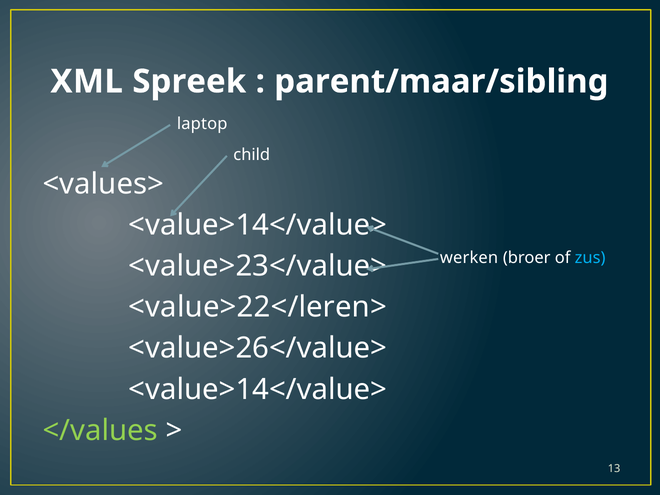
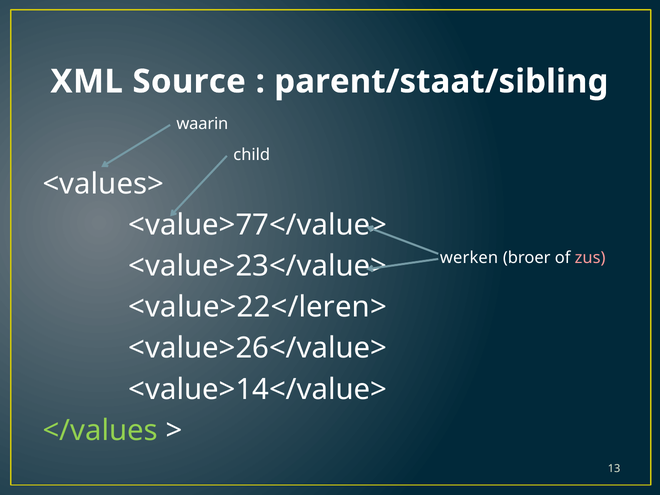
Spreek: Spreek -> Source
parent/maar/sibling: parent/maar/sibling -> parent/staat/sibling
laptop: laptop -> waarin
<value>14</value> at (258, 225): <value>14</value> -> <value>77</value>
zus colour: light blue -> pink
